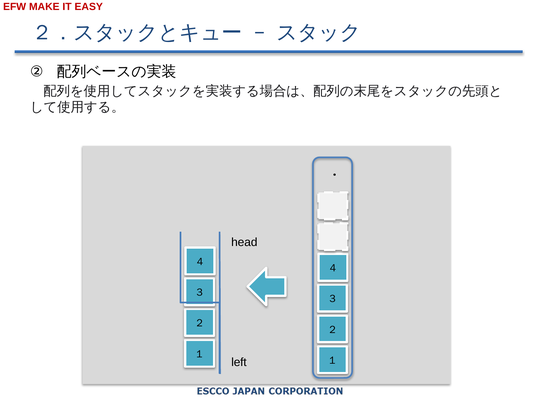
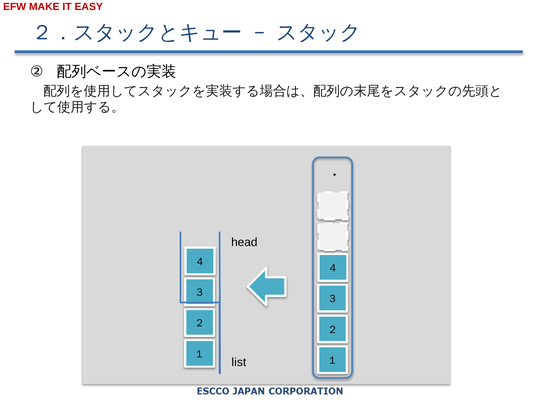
left: left -> list
